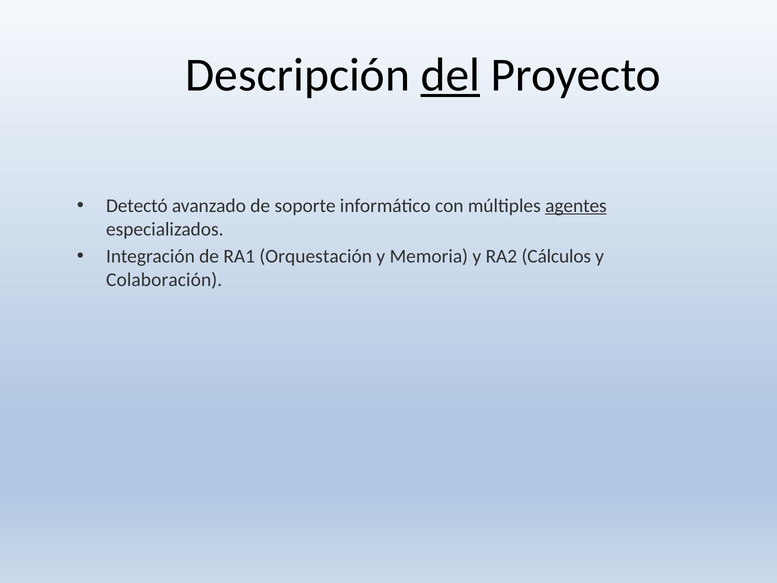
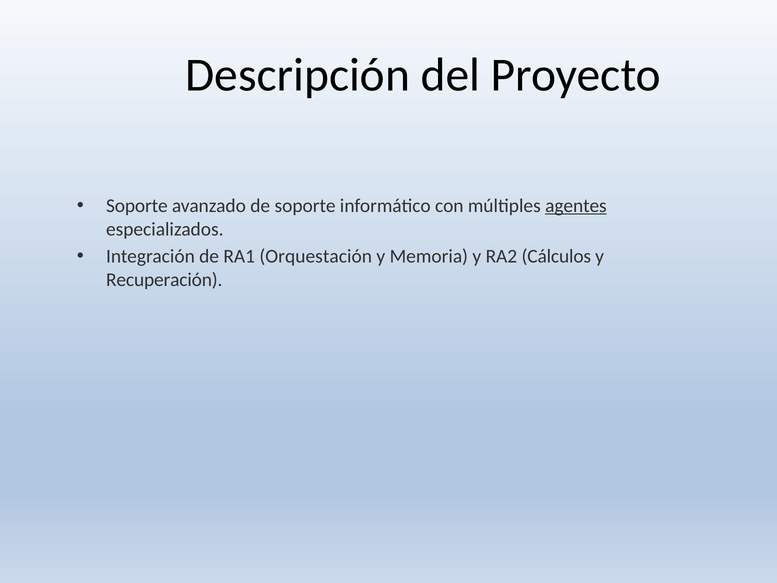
del underline: present -> none
Detectó at (137, 206): Detectó -> Soporte
Colaboración: Colaboración -> Recuperación
